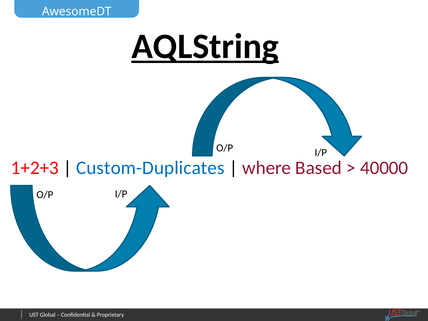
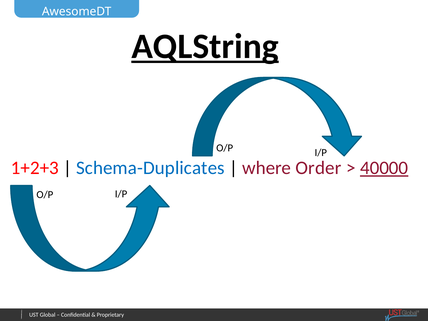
Custom-Duplicates: Custom-Duplicates -> Schema-Duplicates
Based: Based -> Order
40000 underline: none -> present
